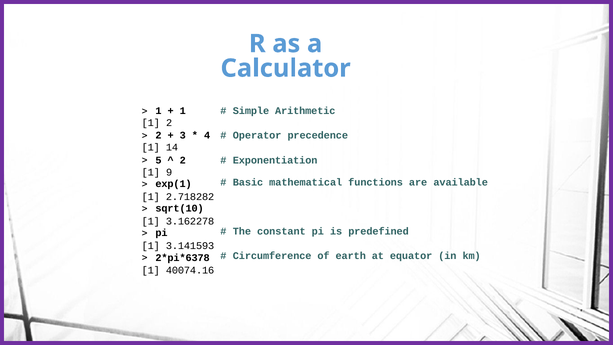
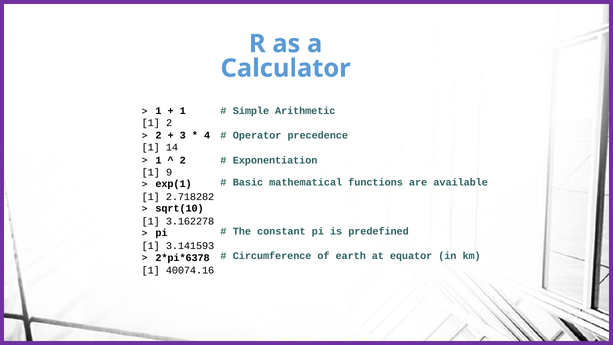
5 at (159, 160): 5 -> 1
